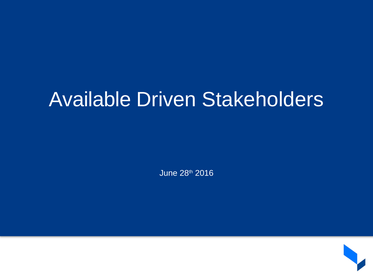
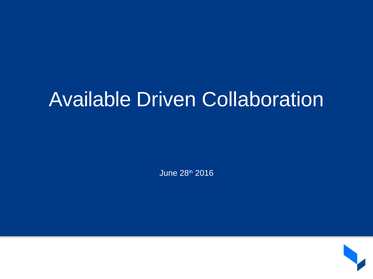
Stakeholders: Stakeholders -> Collaboration
